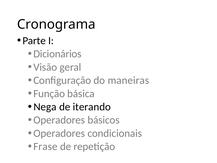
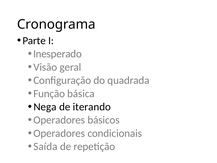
Dicionários: Dicionários -> Inesperado
maneiras: maneiras -> quadrada
Frase: Frase -> Saída
